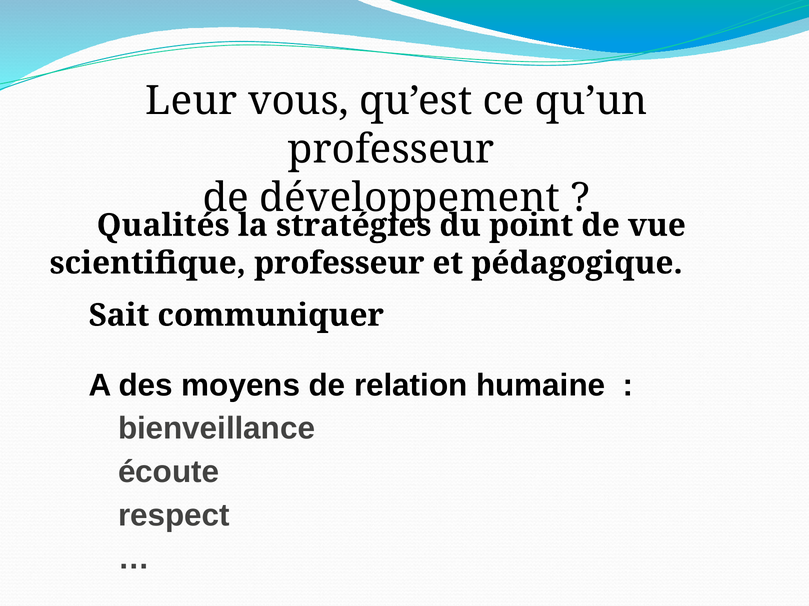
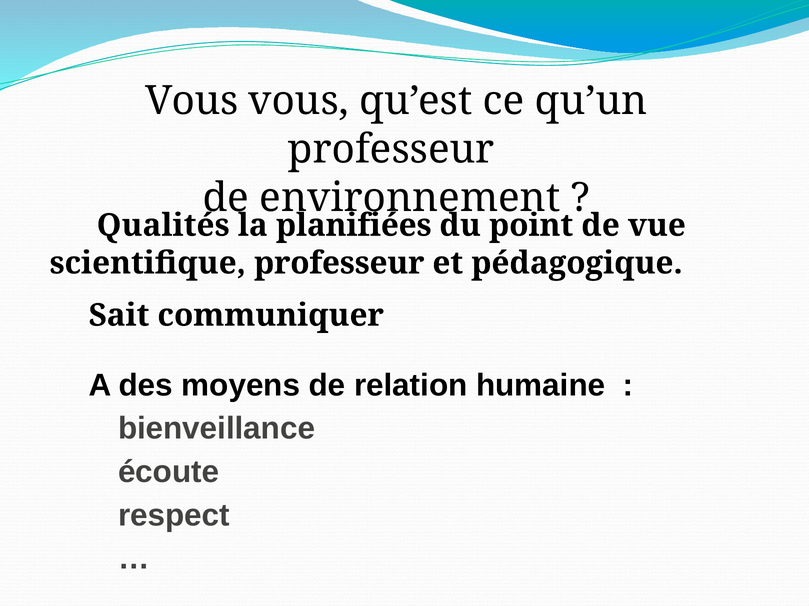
Leur at (191, 101): Leur -> Vous
développement: développement -> environnement
stratégies: stratégies -> planifiées
